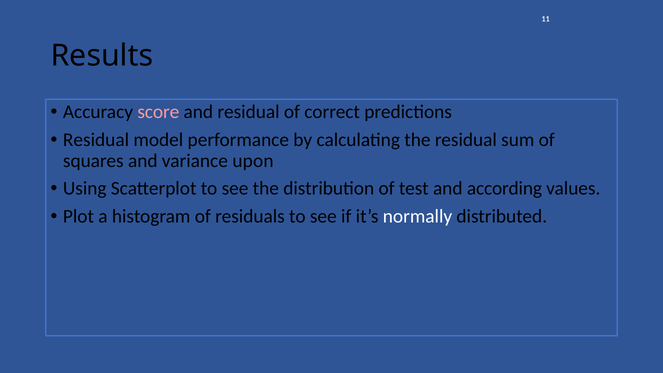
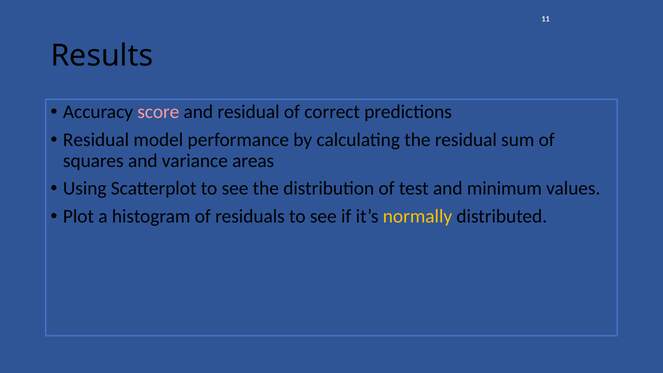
upon: upon -> areas
according: according -> minimum
normally colour: white -> yellow
